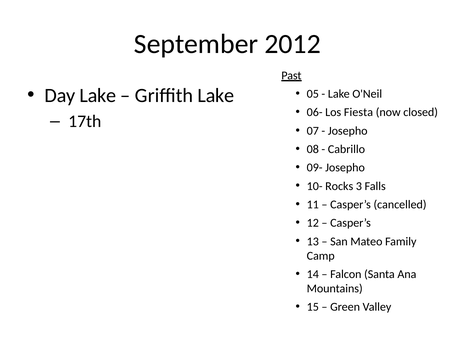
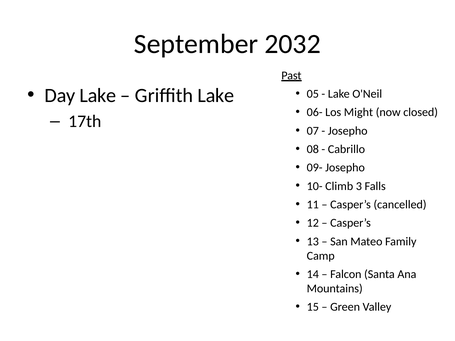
2012: 2012 -> 2032
Fiesta: Fiesta -> Might
Rocks: Rocks -> Climb
